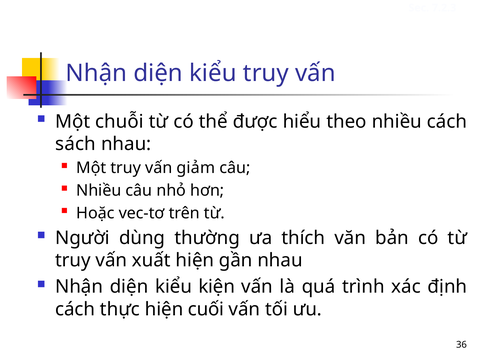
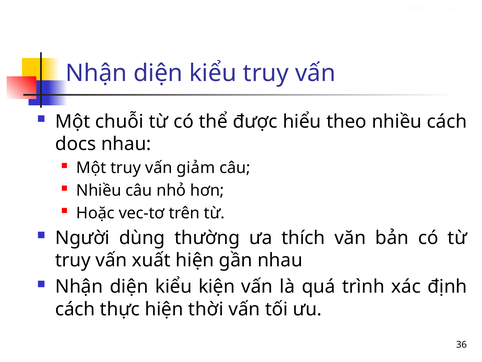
sách: sách -> docs
cuối: cuối -> thời
